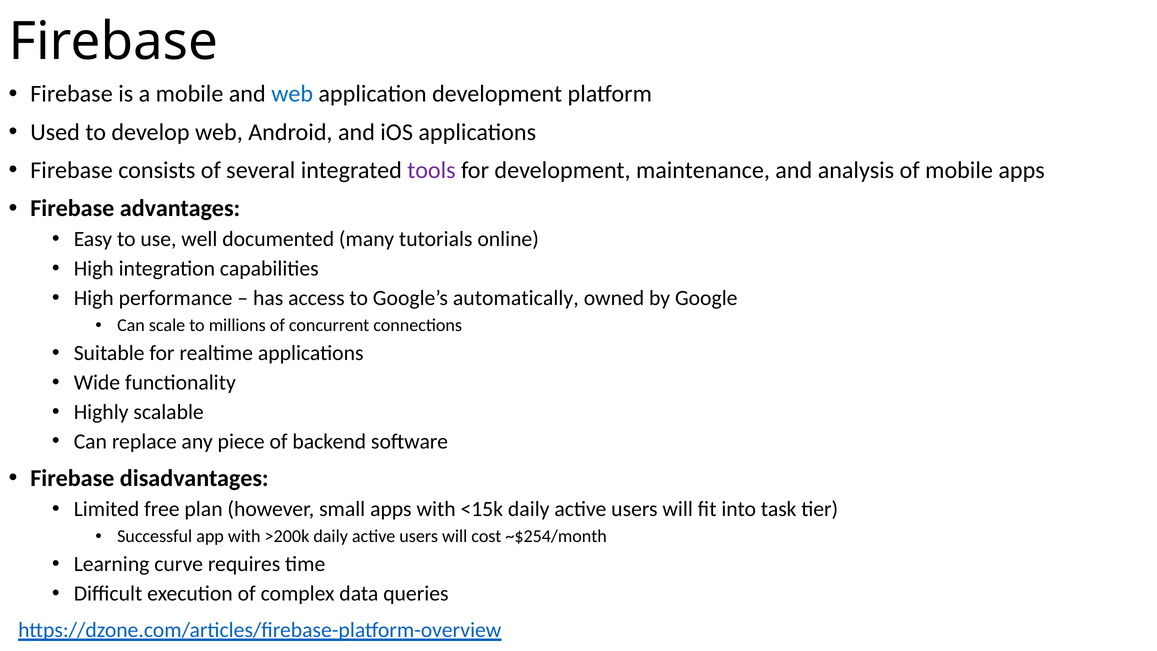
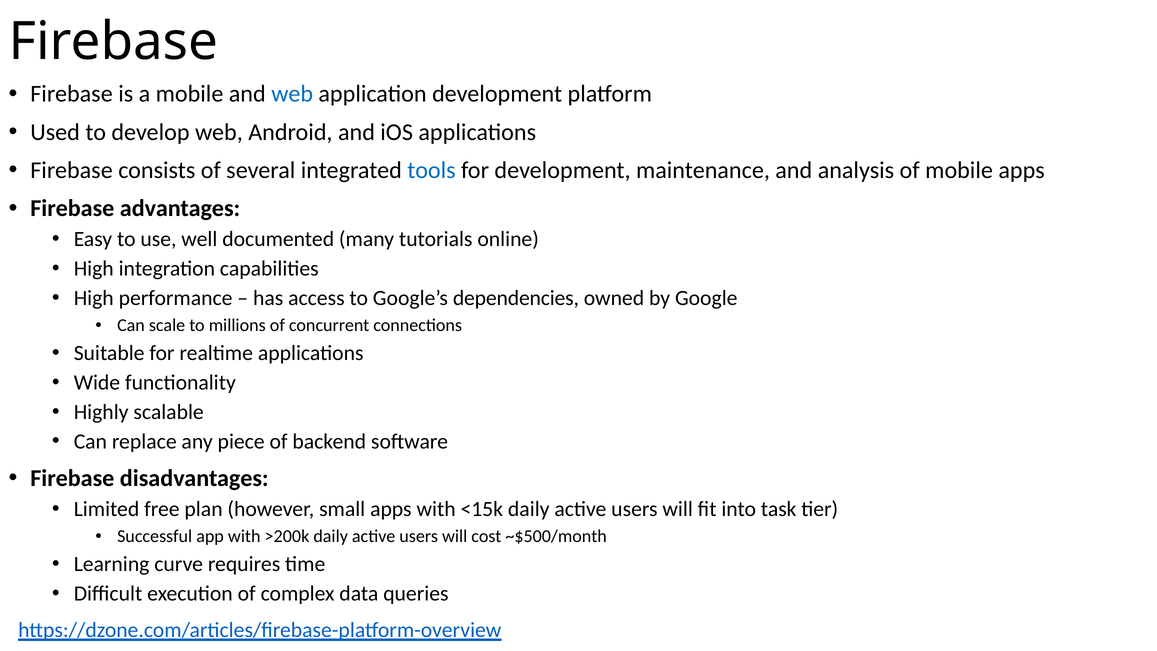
tools colour: purple -> blue
automatically: automatically -> dependencies
~$254/month: ~$254/month -> ~$500/month
